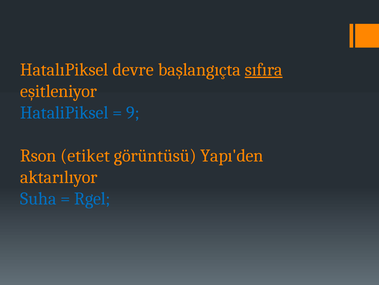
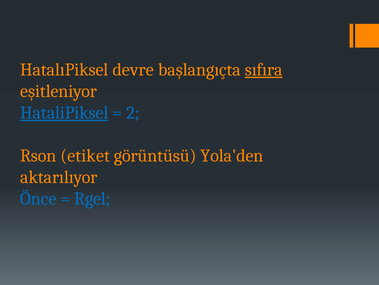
HataliPiksel underline: none -> present
9: 9 -> 2
Yapı'den: Yapı'den -> Yola'den
Suha: Suha -> Önce
